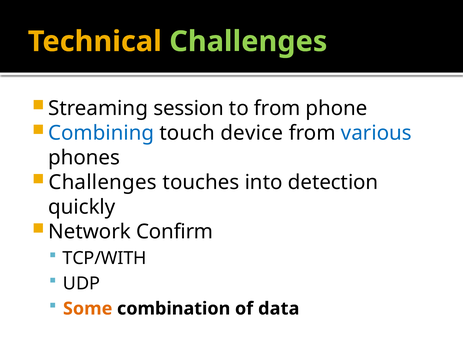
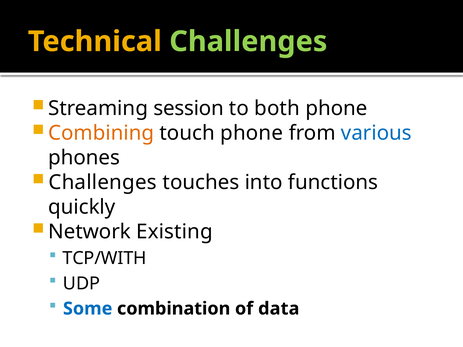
to from: from -> both
Combining colour: blue -> orange
touch device: device -> phone
detection: detection -> functions
Confirm: Confirm -> Existing
Some colour: orange -> blue
